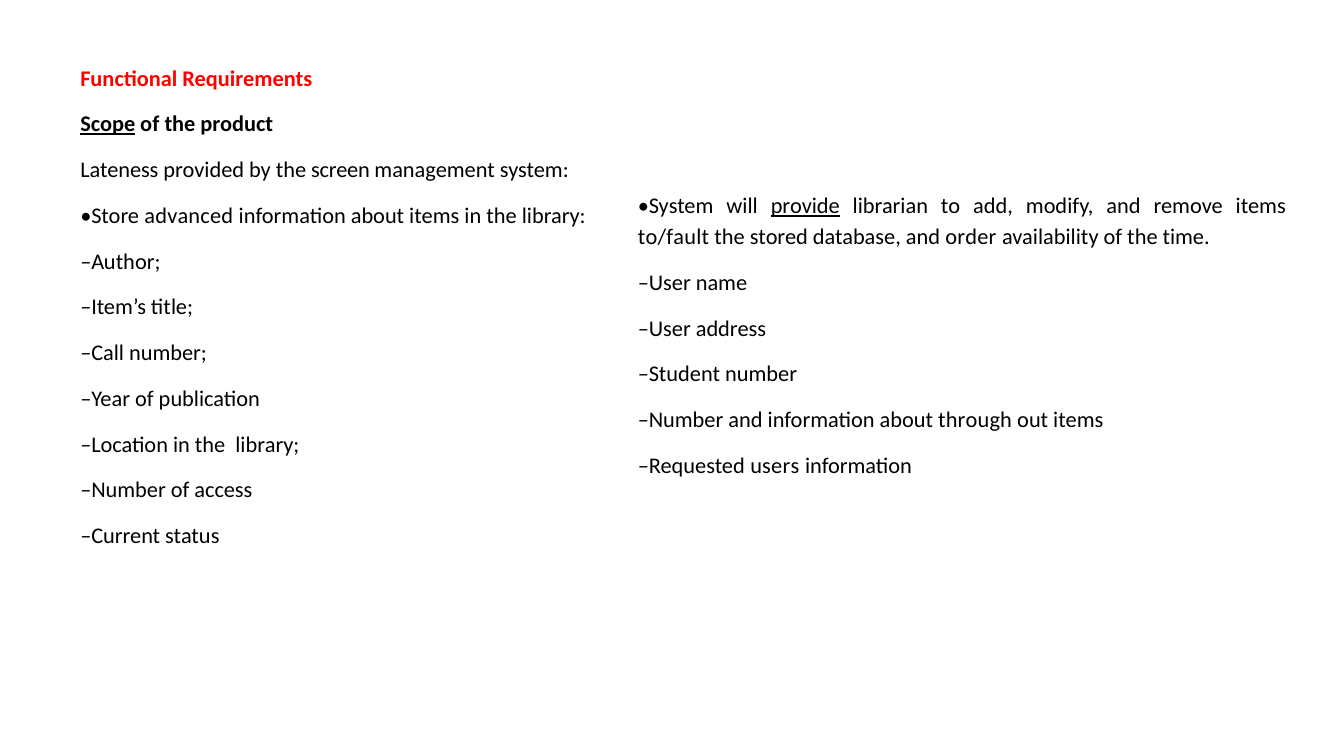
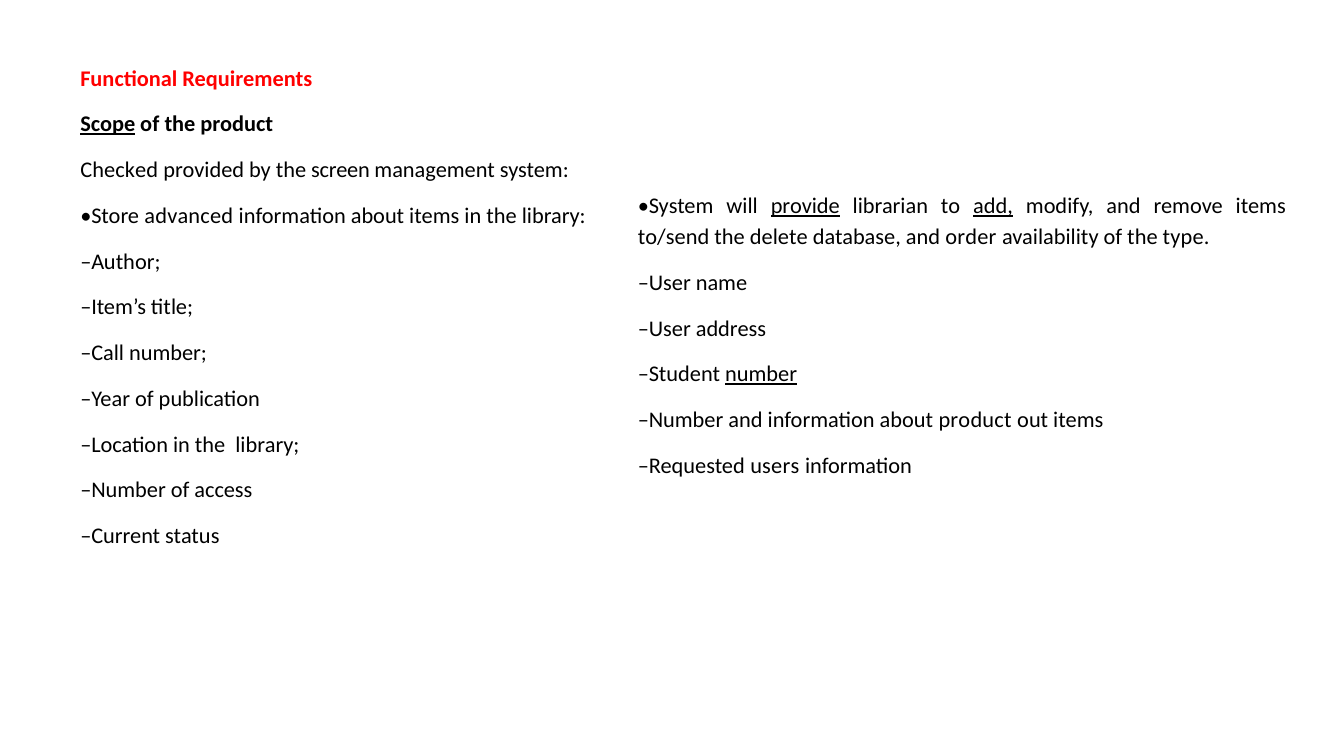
Lateness: Lateness -> Checked
add underline: none -> present
to/fault: to/fault -> to/send
stored: stored -> delete
time: time -> type
number at (761, 375) underline: none -> present
about through: through -> product
